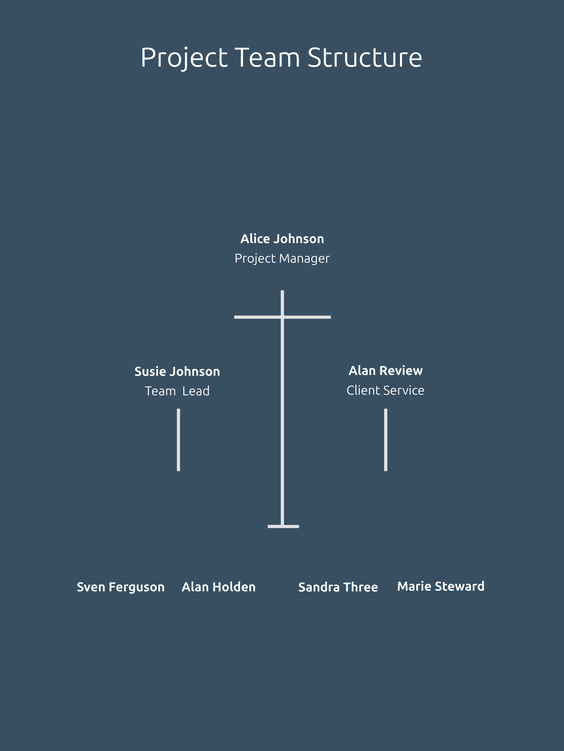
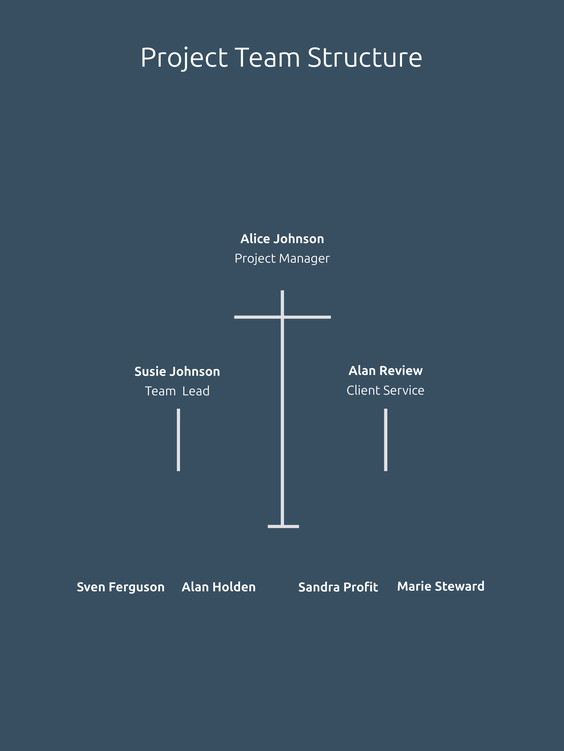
Three: Three -> Profit
